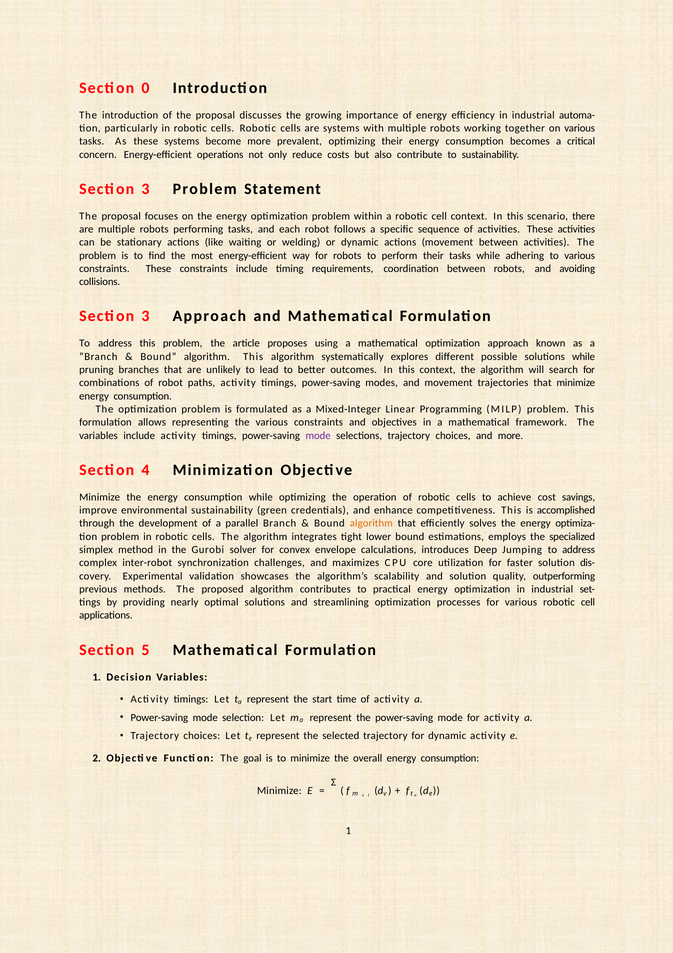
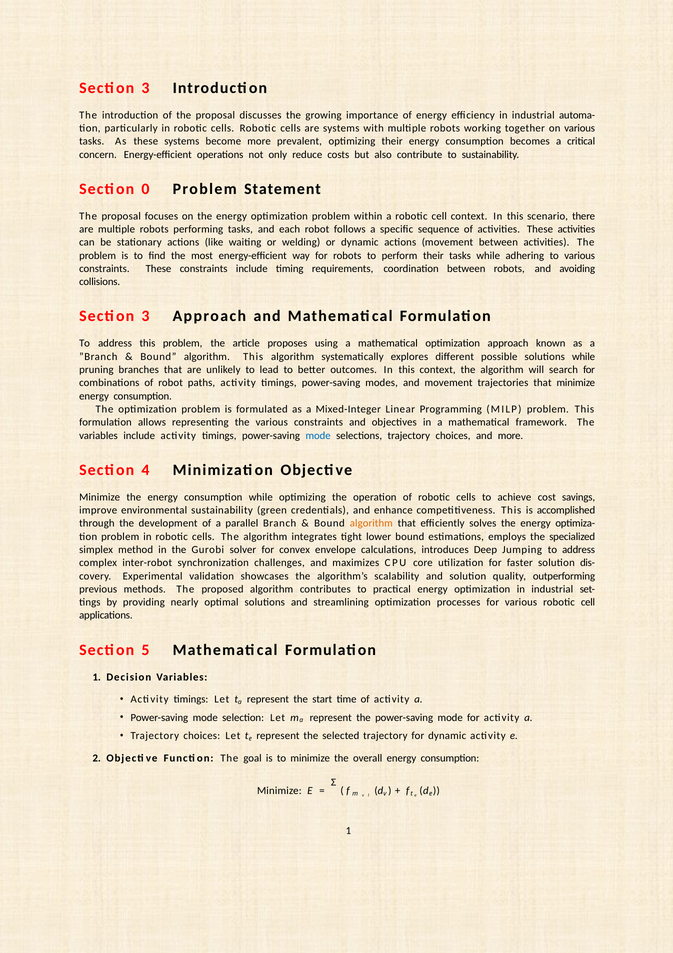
0 at (145, 88): 0 -> 3
3 at (145, 189): 3 -> 0
mode at (318, 435) colour: purple -> blue
